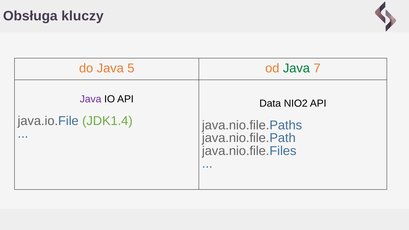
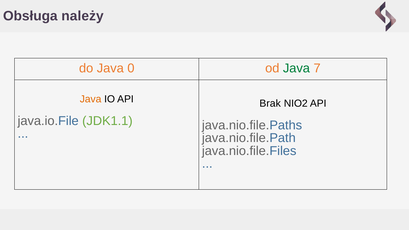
kluczy: kluczy -> należy
5: 5 -> 0
Java at (91, 99) colour: purple -> orange
Data: Data -> Brak
JDK1.4: JDK1.4 -> JDK1.1
